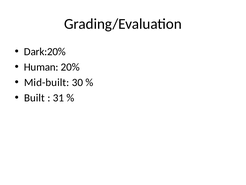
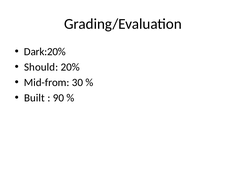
Human: Human -> Should
Mid-built: Mid-built -> Mid-from
31: 31 -> 90
